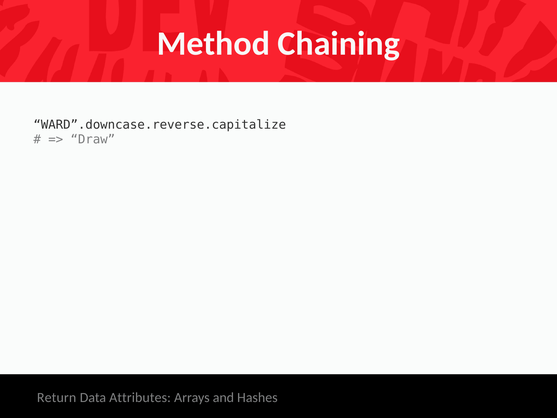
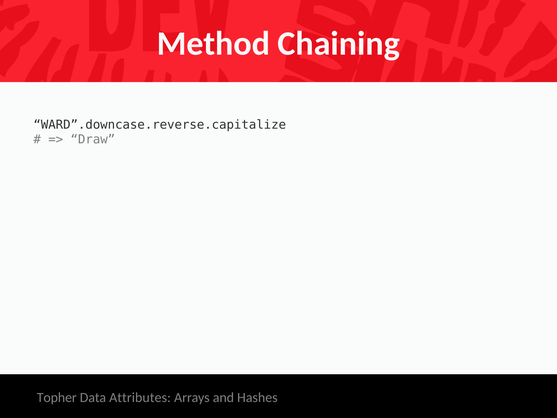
Return: Return -> Topher
